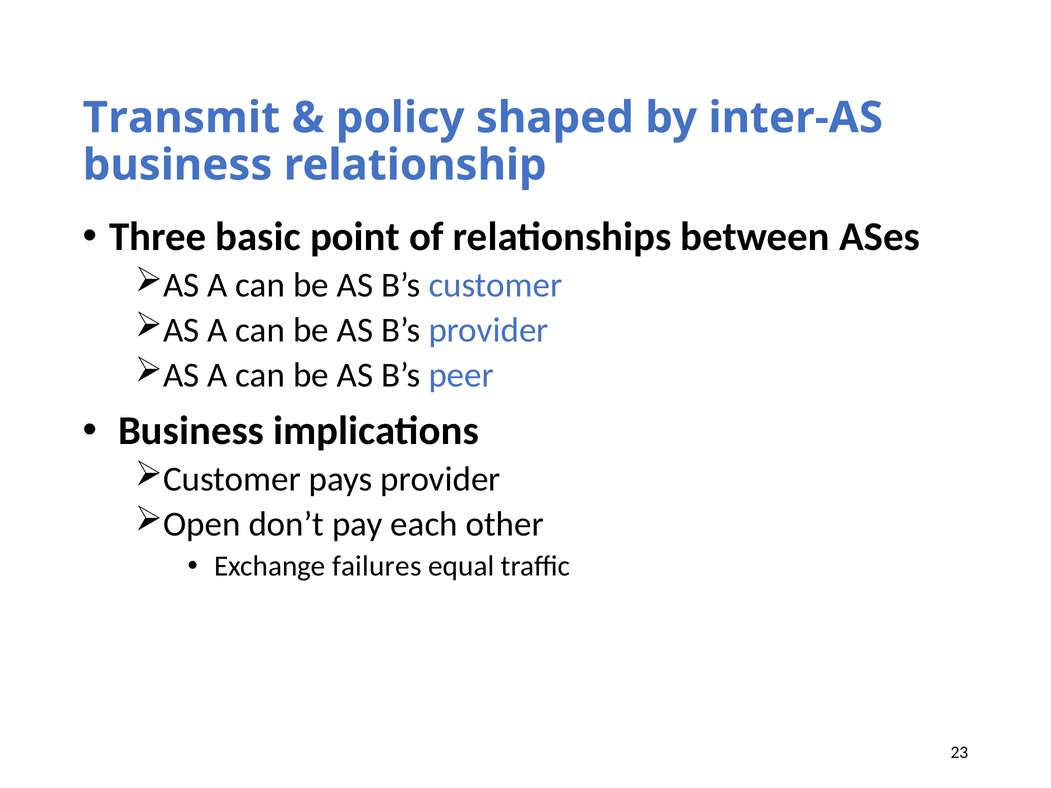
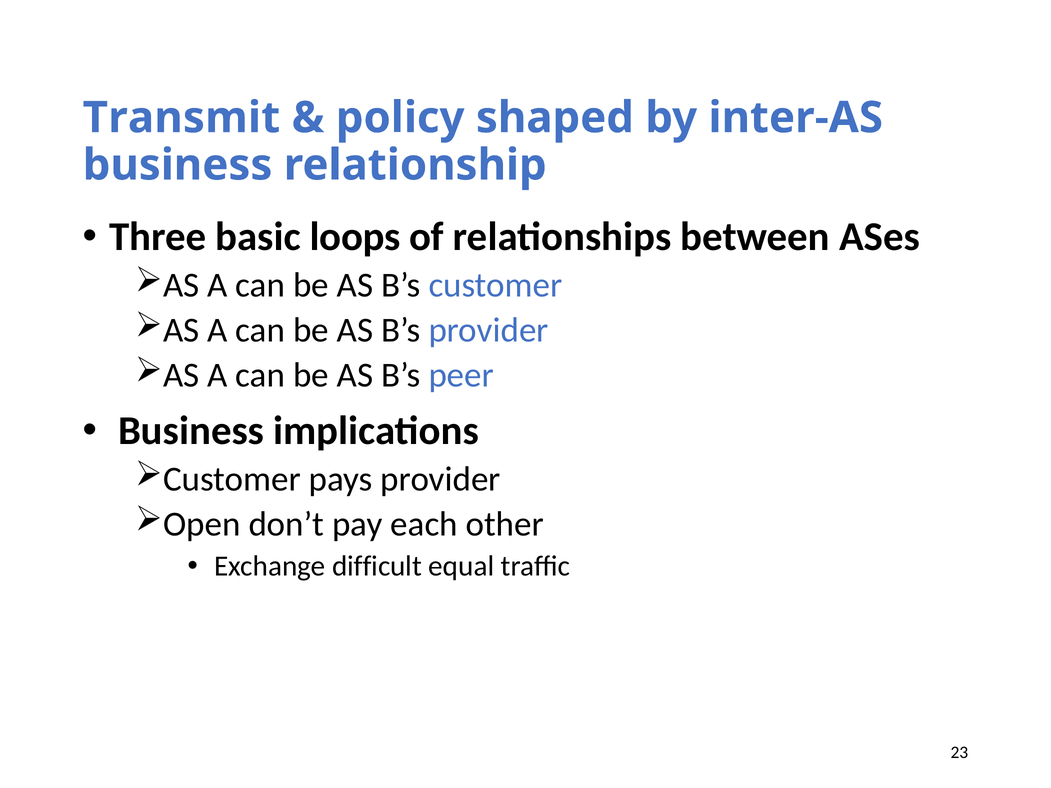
point: point -> loops
failures: failures -> difficult
